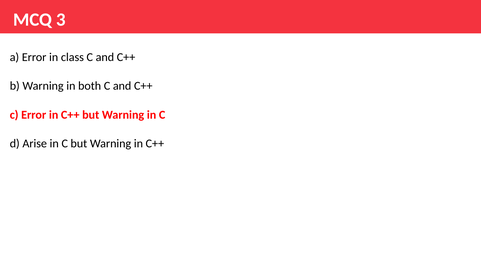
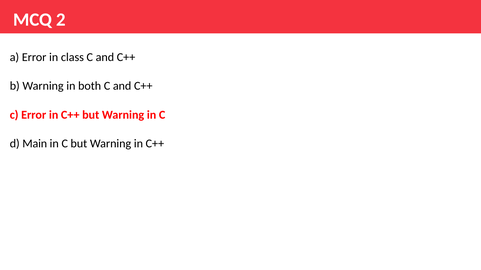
3: 3 -> 2
Arise: Arise -> Main
